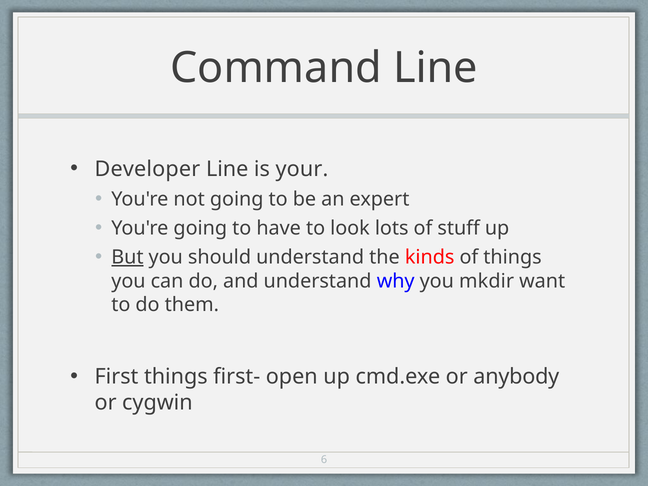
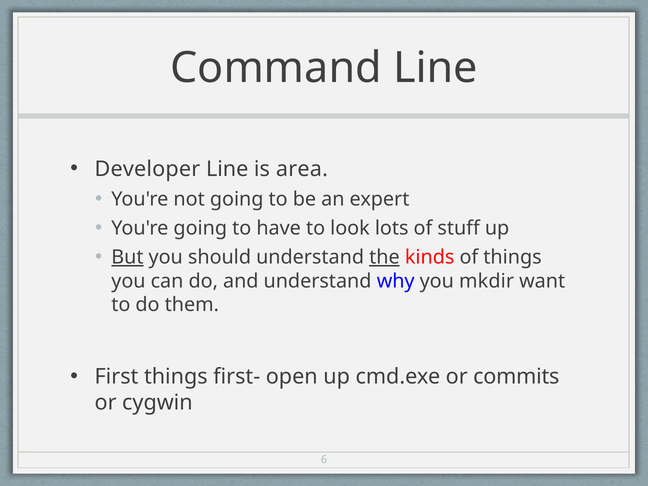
your: your -> area
the underline: none -> present
anybody: anybody -> commits
